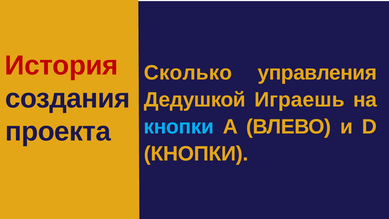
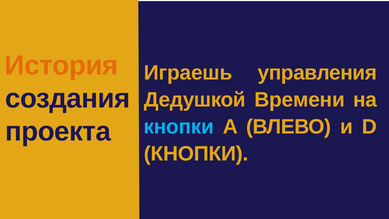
История colour: red -> orange
Сколько: Сколько -> Играешь
Играешь: Играешь -> Времени
